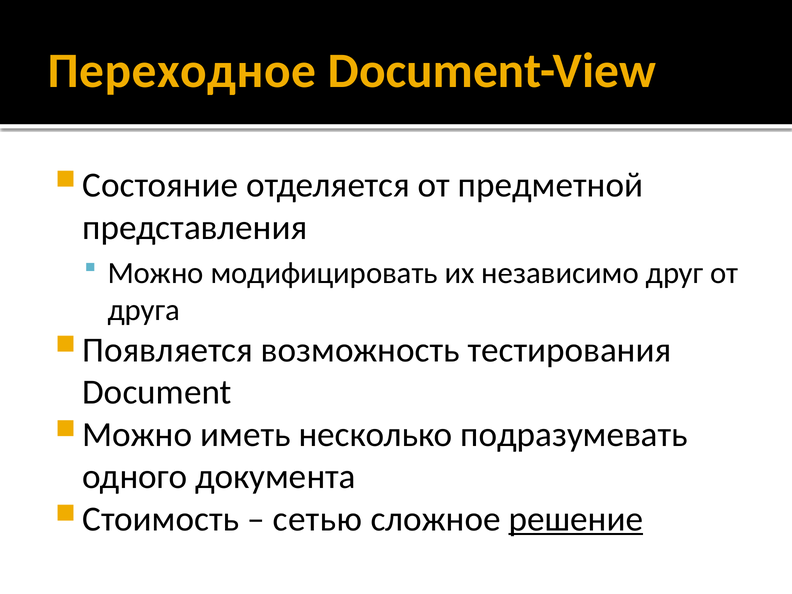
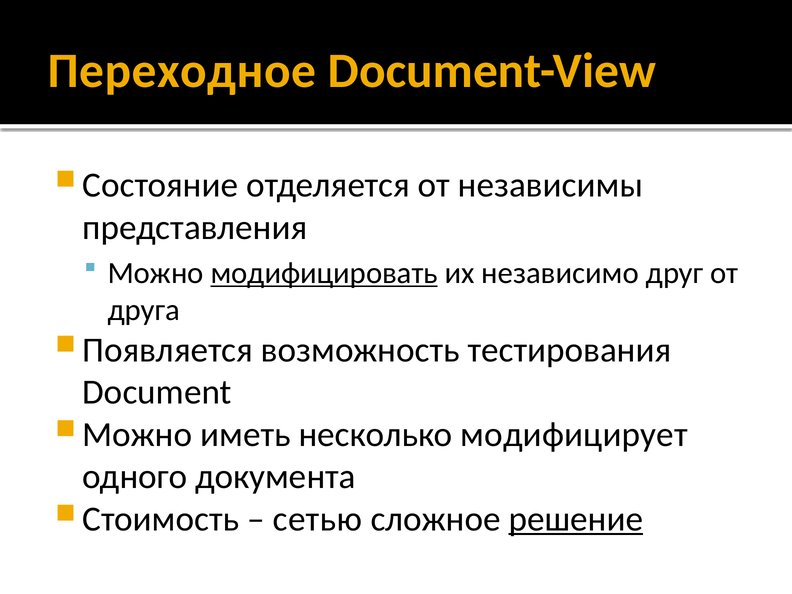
предметной: предметной -> независимы
модифицировать underline: none -> present
подразумевать: подразумевать -> модифицирует
